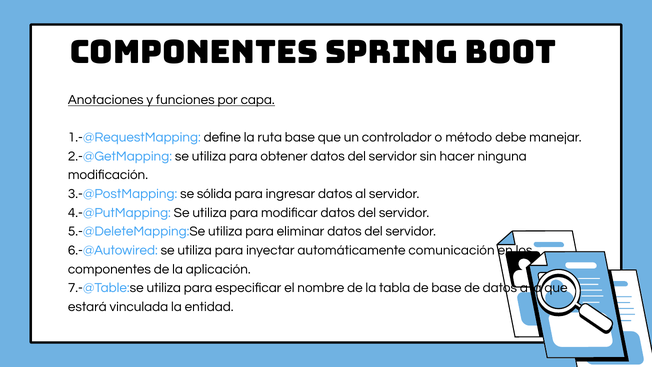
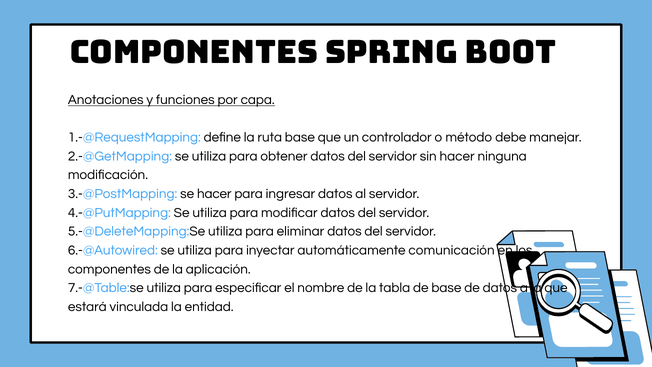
se sólida: sólida -> hacer
